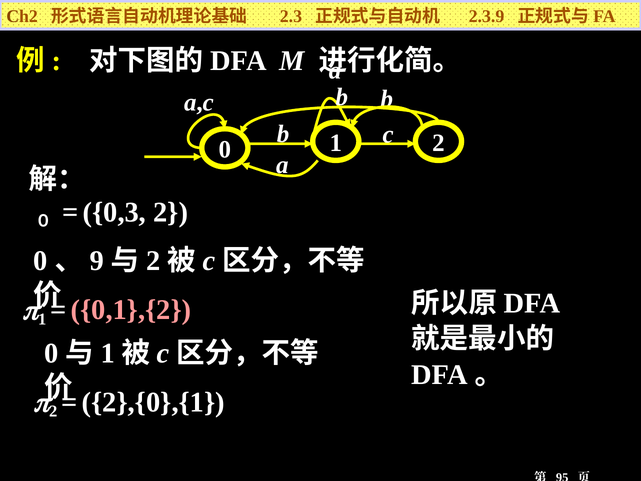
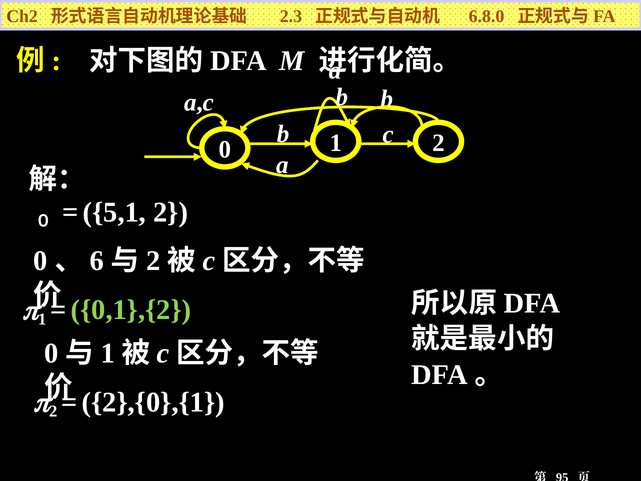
2.3.9: 2.3.9 -> 6.8.0
0,3: 0,3 -> 5,1
9: 9 -> 6
0,1},{2 colour: pink -> light green
